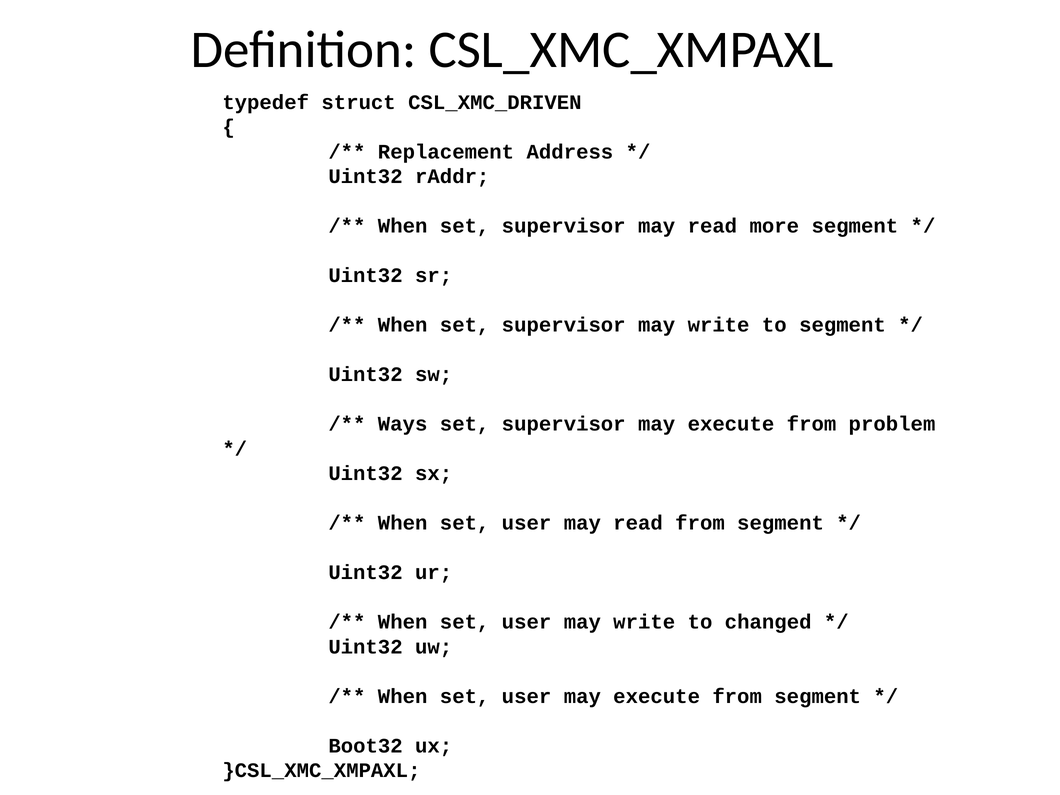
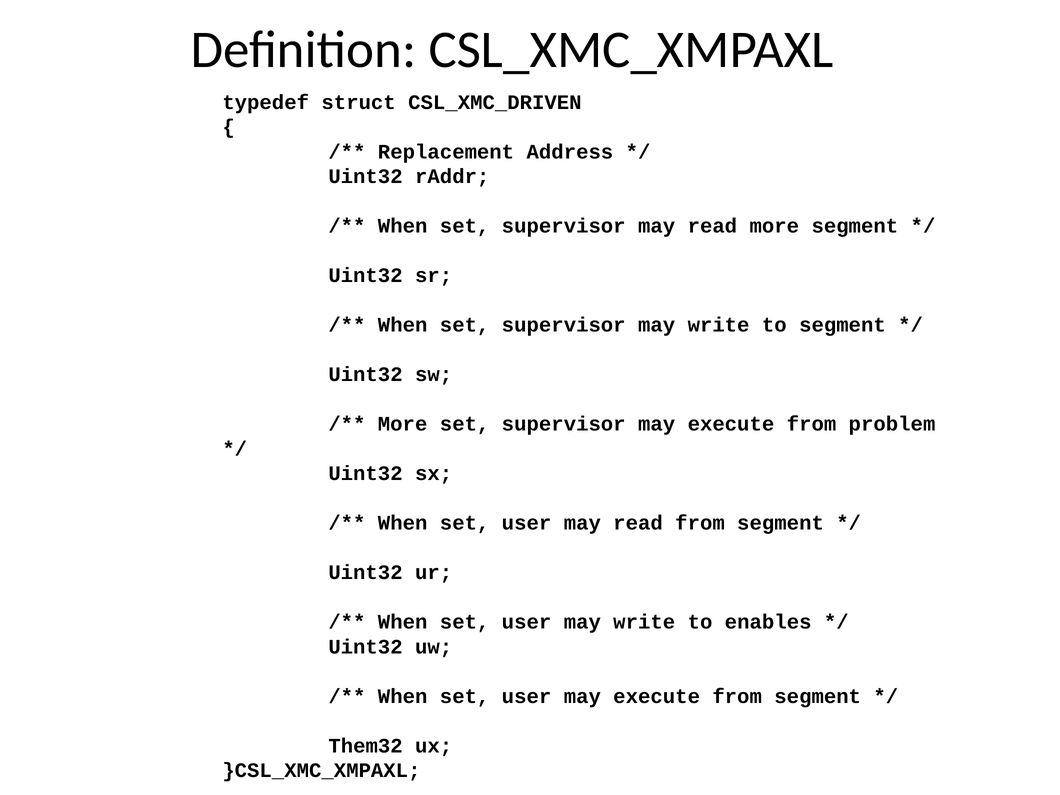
Ways at (403, 424): Ways -> More
changed: changed -> enables
Boot32: Boot32 -> Them32
